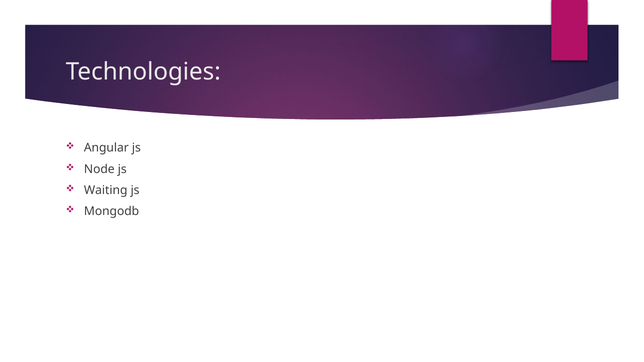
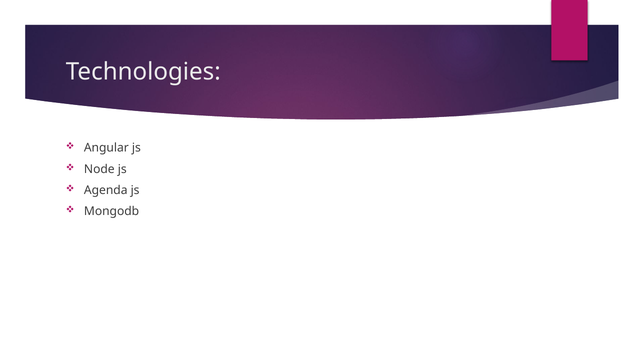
Waiting: Waiting -> Agenda
